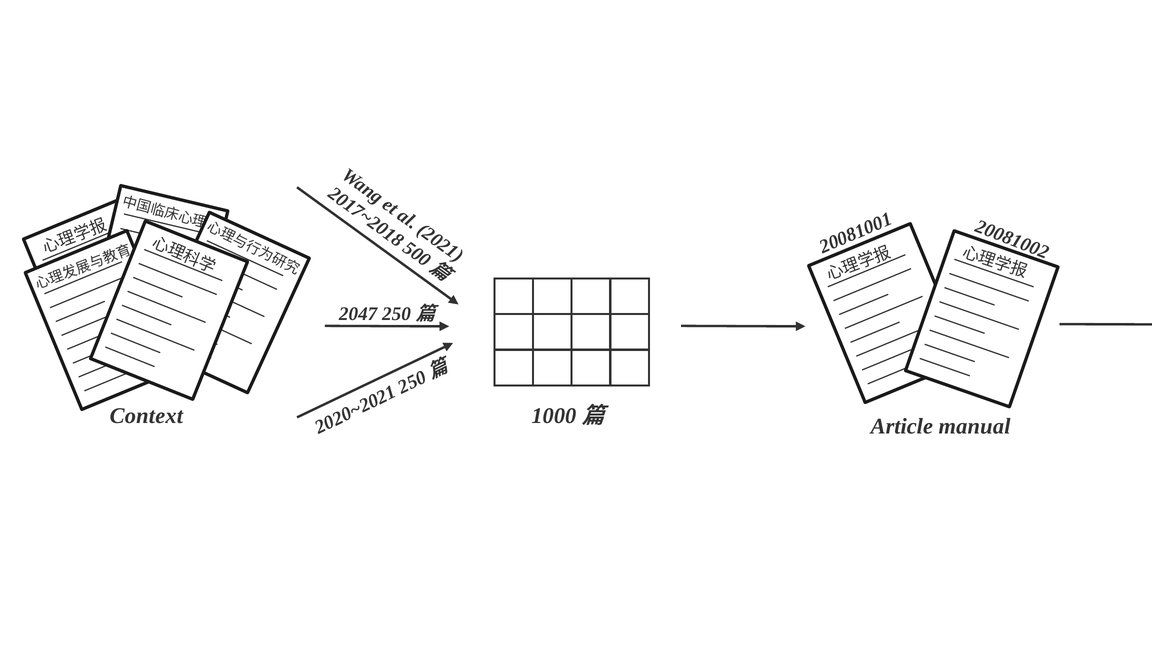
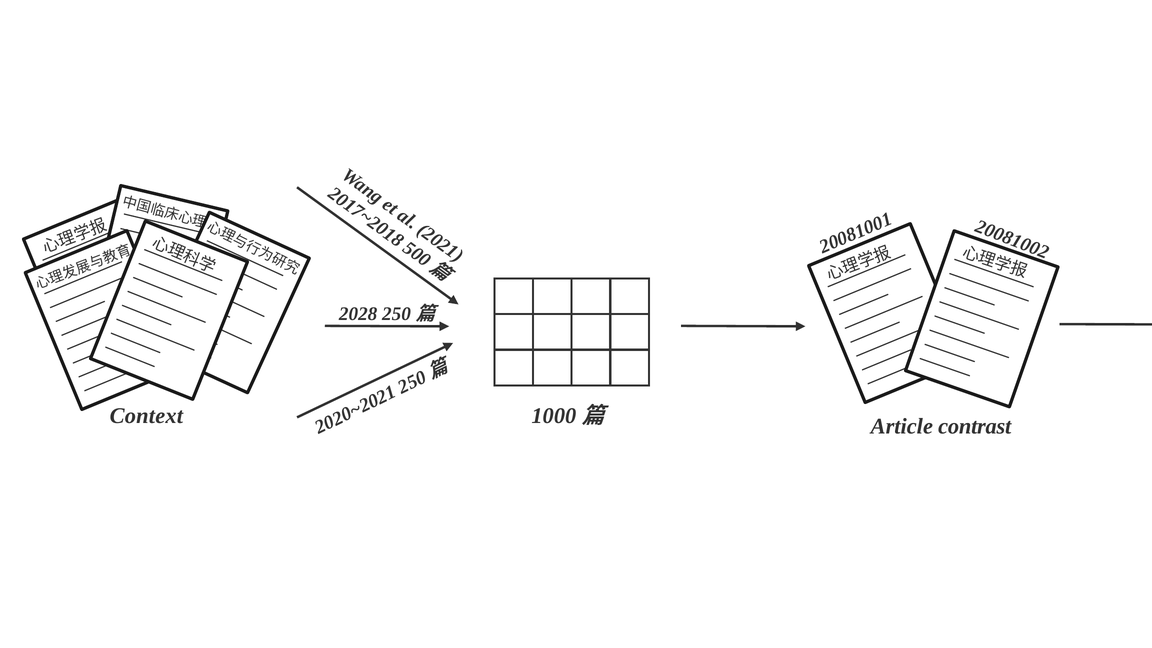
2047: 2047 -> 2028
manual: manual -> contrast
